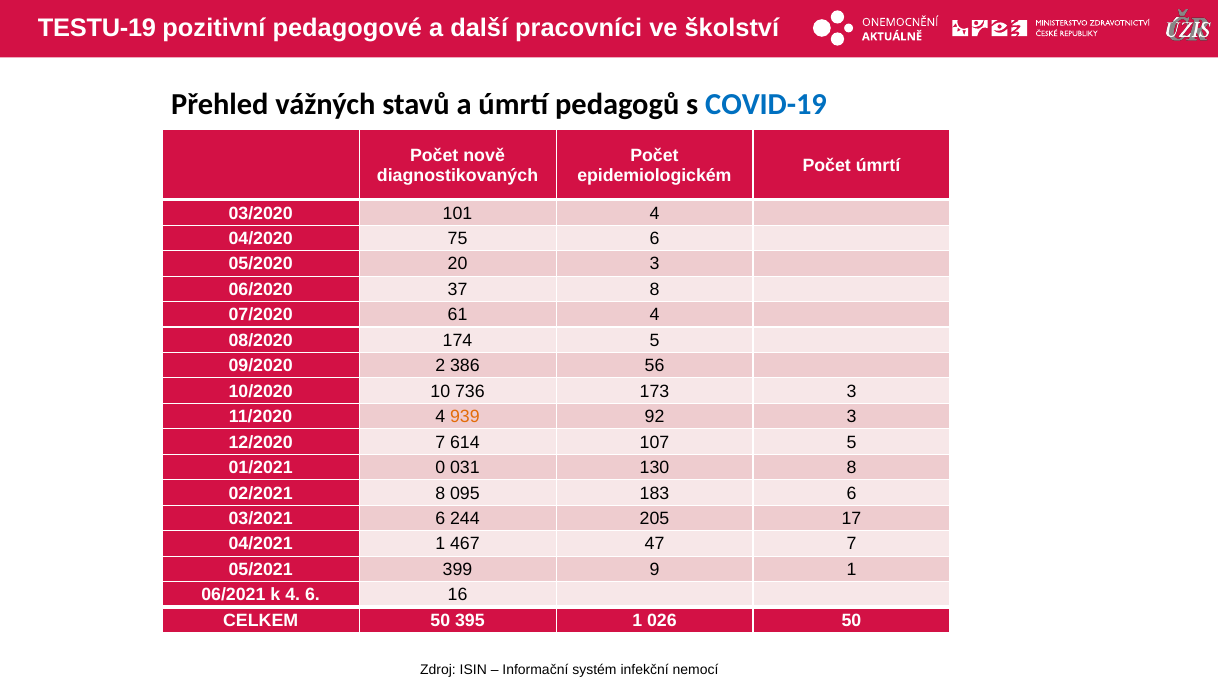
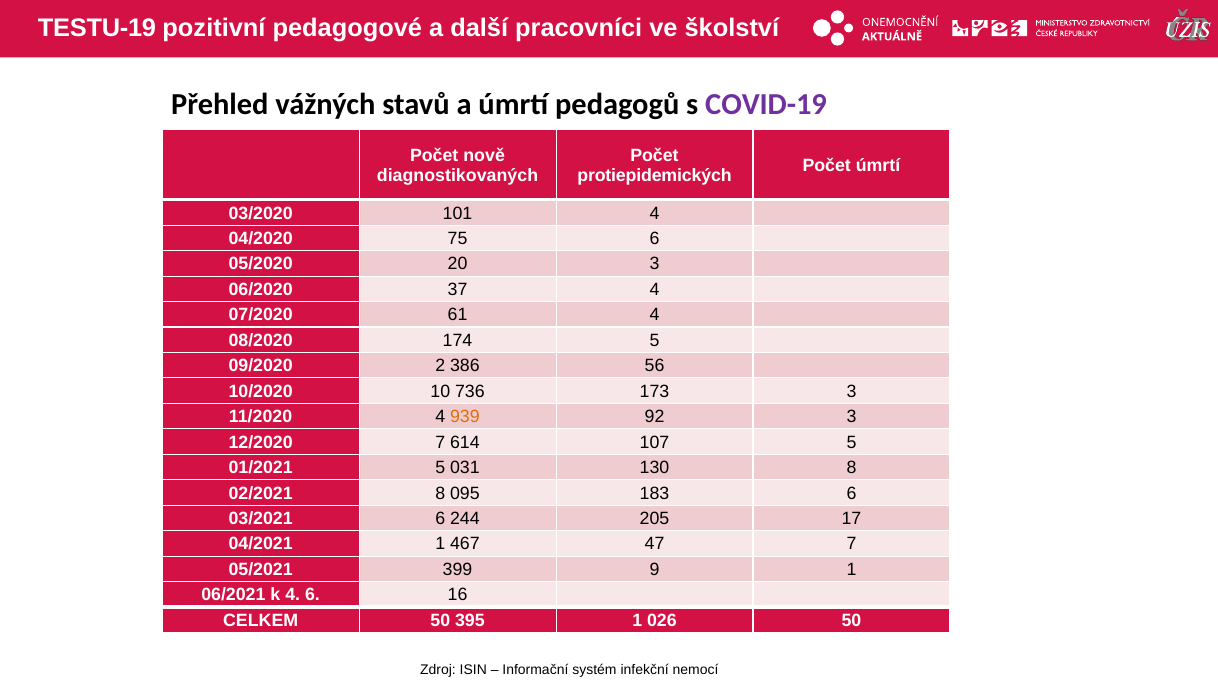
COVID-19 colour: blue -> purple
epidemiologickém: epidemiologickém -> protiepidemických
37 8: 8 -> 4
01/2021 0: 0 -> 5
